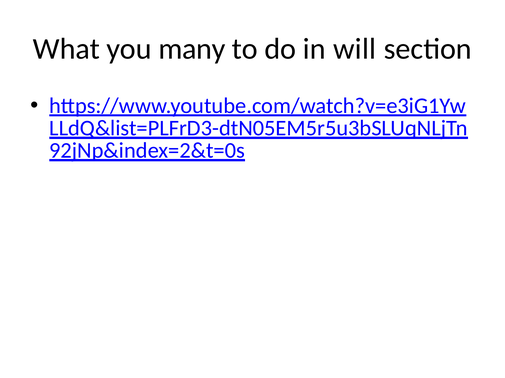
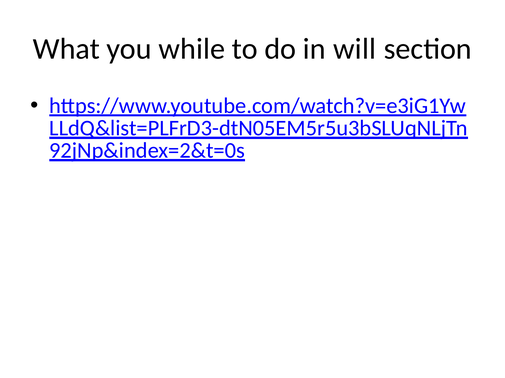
many: many -> while
